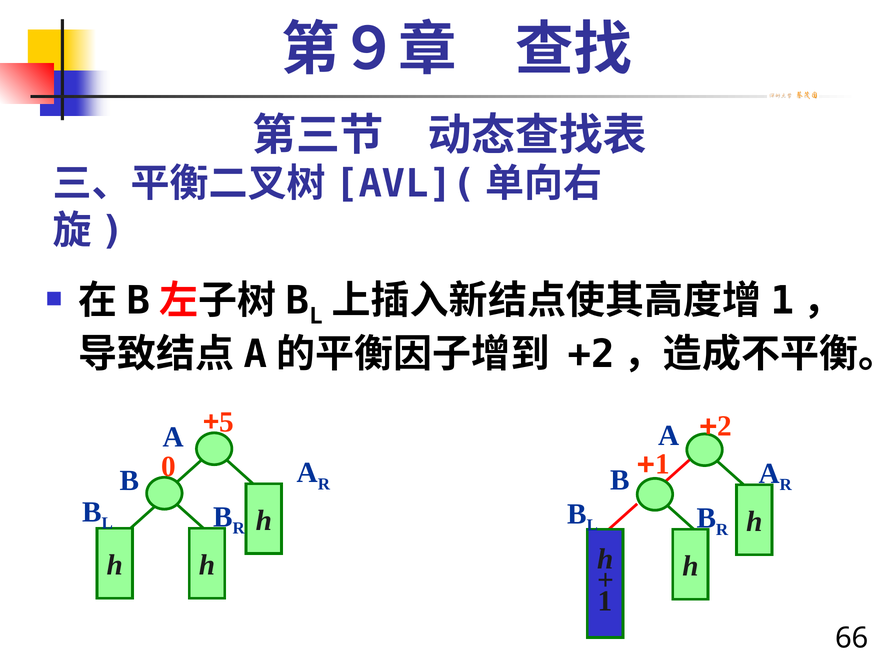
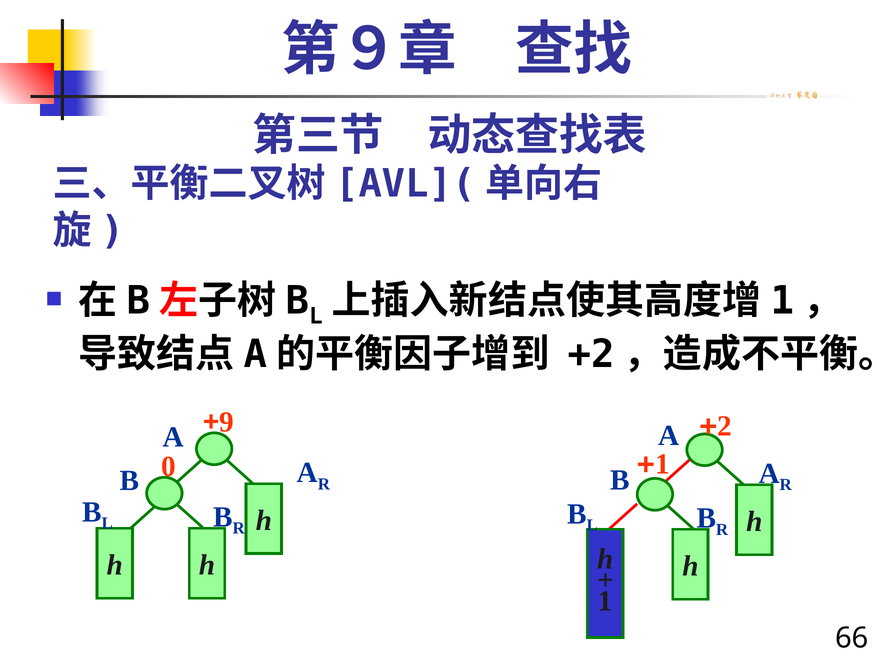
5: 5 -> 9
